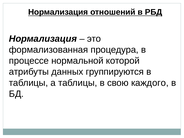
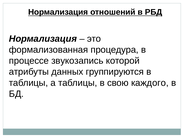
нормальной: нормальной -> звукозапись
